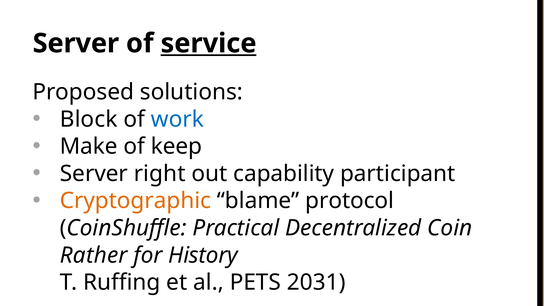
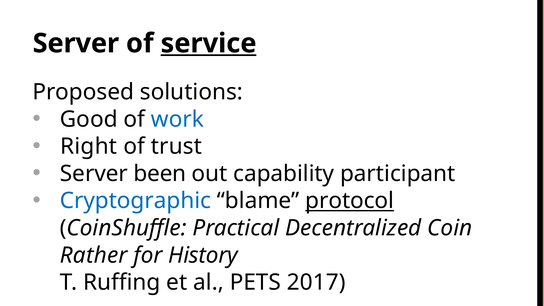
Block: Block -> Good
Make: Make -> Right
keep: keep -> trust
right: right -> been
Cryptographic colour: orange -> blue
protocol underline: none -> present
2031: 2031 -> 2017
